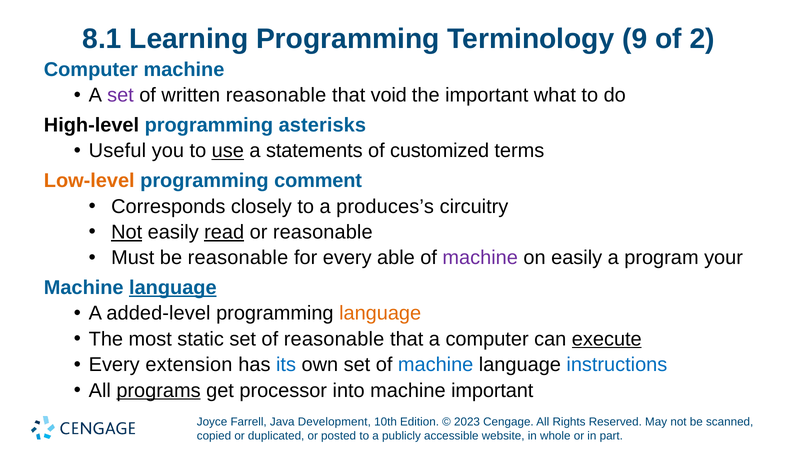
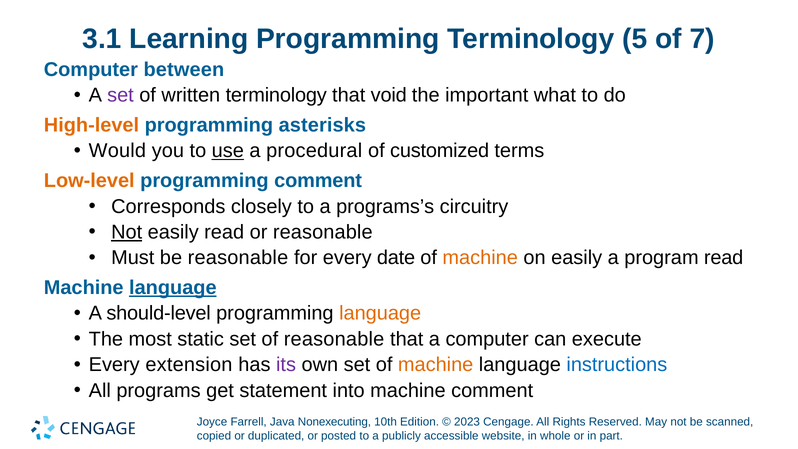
8.1: 8.1 -> 3.1
9: 9 -> 5
2: 2 -> 7
Computer machine: machine -> between
written reasonable: reasonable -> terminology
High-level colour: black -> orange
Useful: Useful -> Would
statements: statements -> procedural
produces’s: produces’s -> programs’s
read at (224, 232) underline: present -> none
able: able -> date
machine at (480, 258) colour: purple -> orange
program your: your -> read
added-level: added-level -> should-level
execute underline: present -> none
its colour: blue -> purple
machine at (436, 365) colour: blue -> orange
programs underline: present -> none
processor: processor -> statement
machine important: important -> comment
Development: Development -> Nonexecuting
